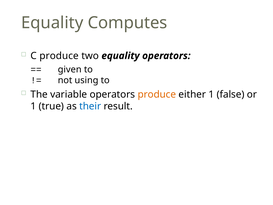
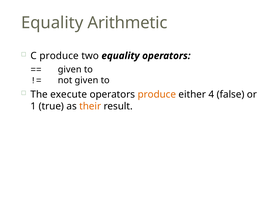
Computes: Computes -> Arithmetic
not using: using -> given
variable: variable -> execute
either 1: 1 -> 4
their colour: blue -> orange
